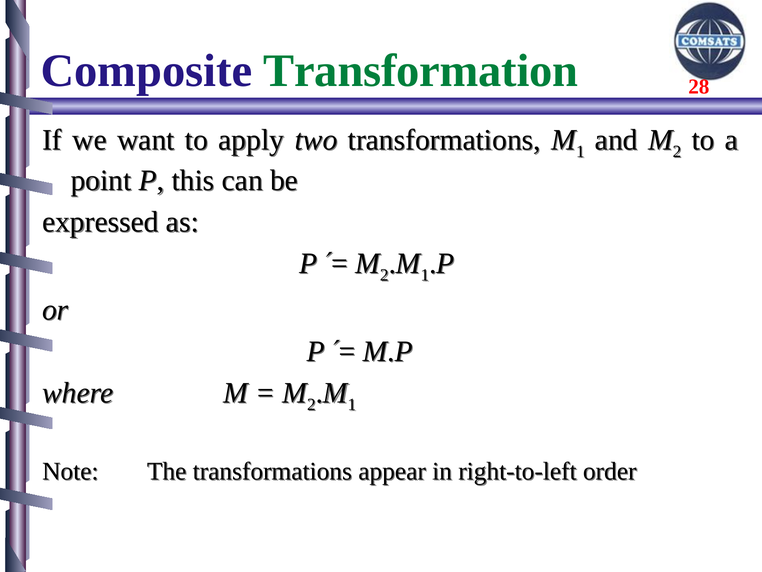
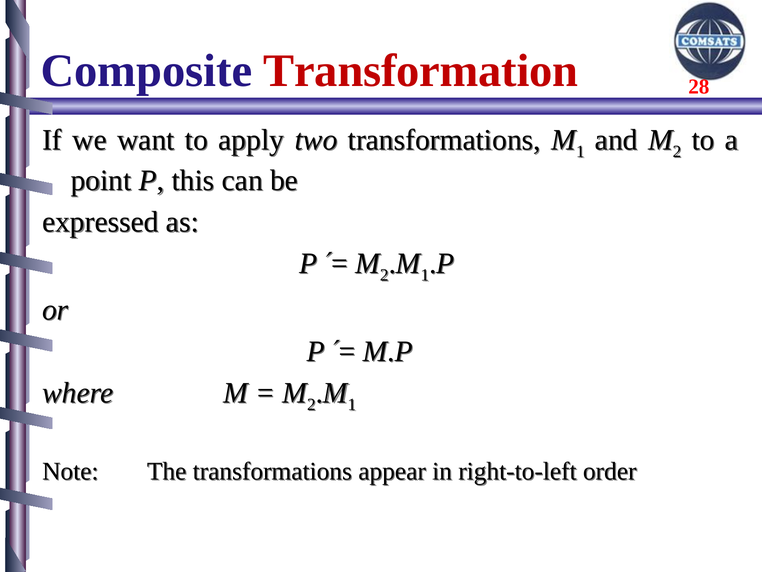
Transformation colour: green -> red
